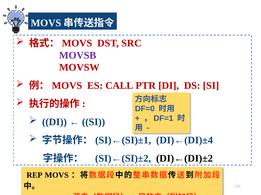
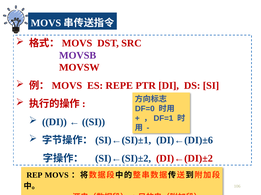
CALL: CALL -> REPE
DI)←(DI)±4: DI)←(DI)±4 -> DI)←(DI)±6
DI)←(DI)±2 colour: black -> red
